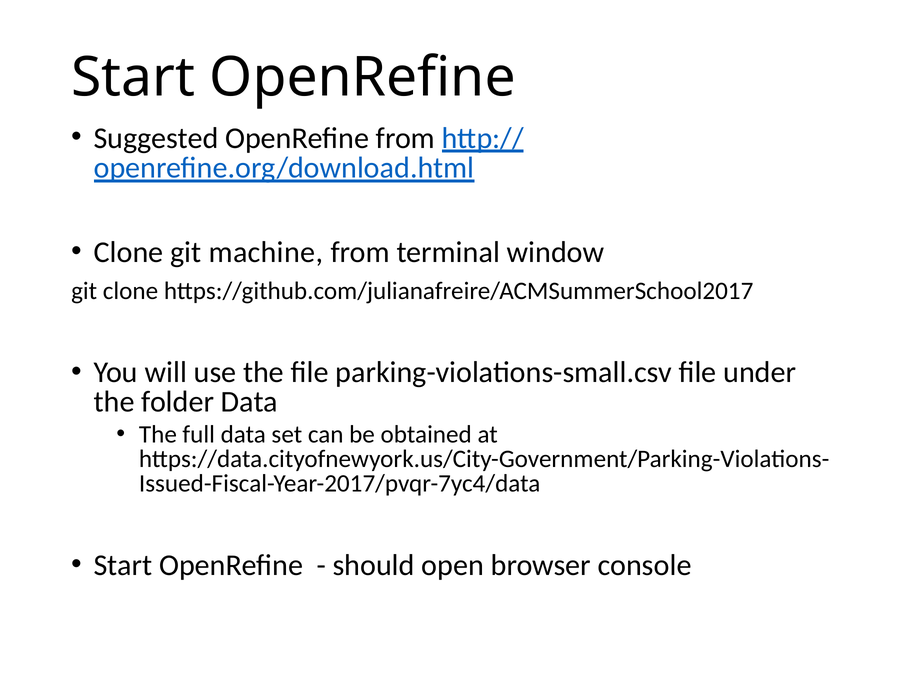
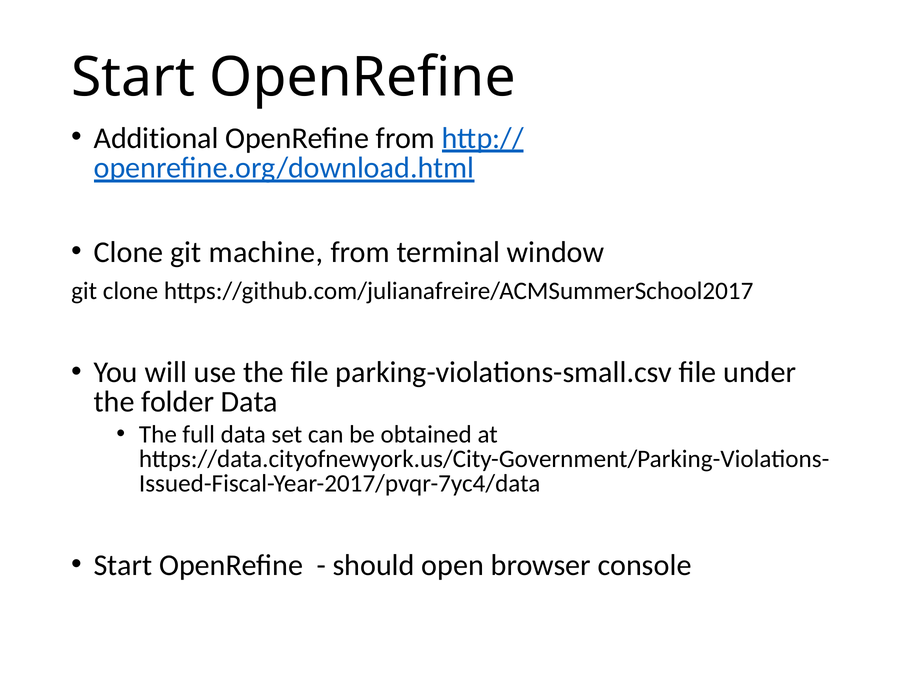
Suggested: Suggested -> Additional
